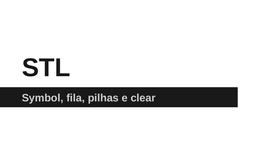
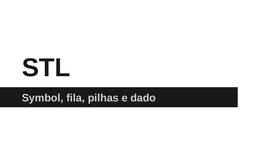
clear: clear -> dado
